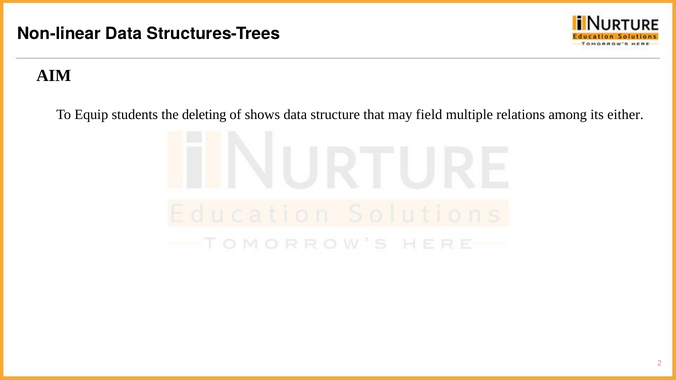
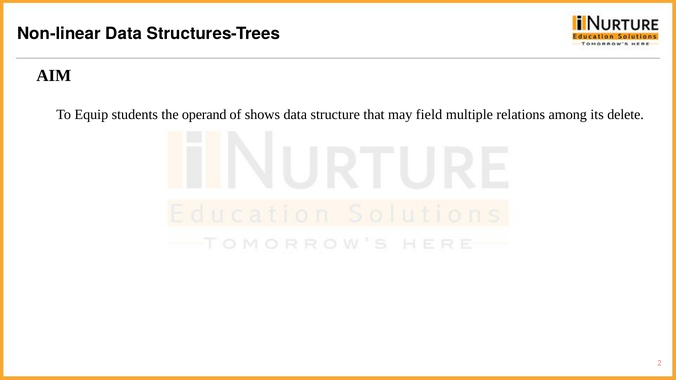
deleting: deleting -> operand
either: either -> delete
